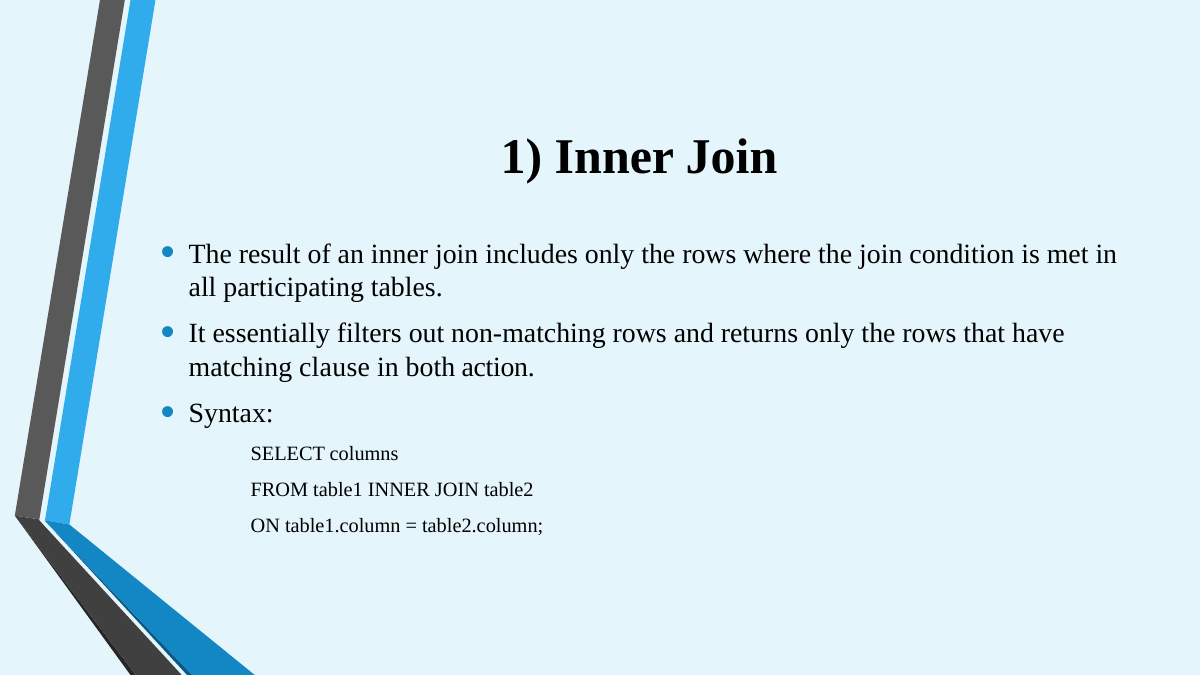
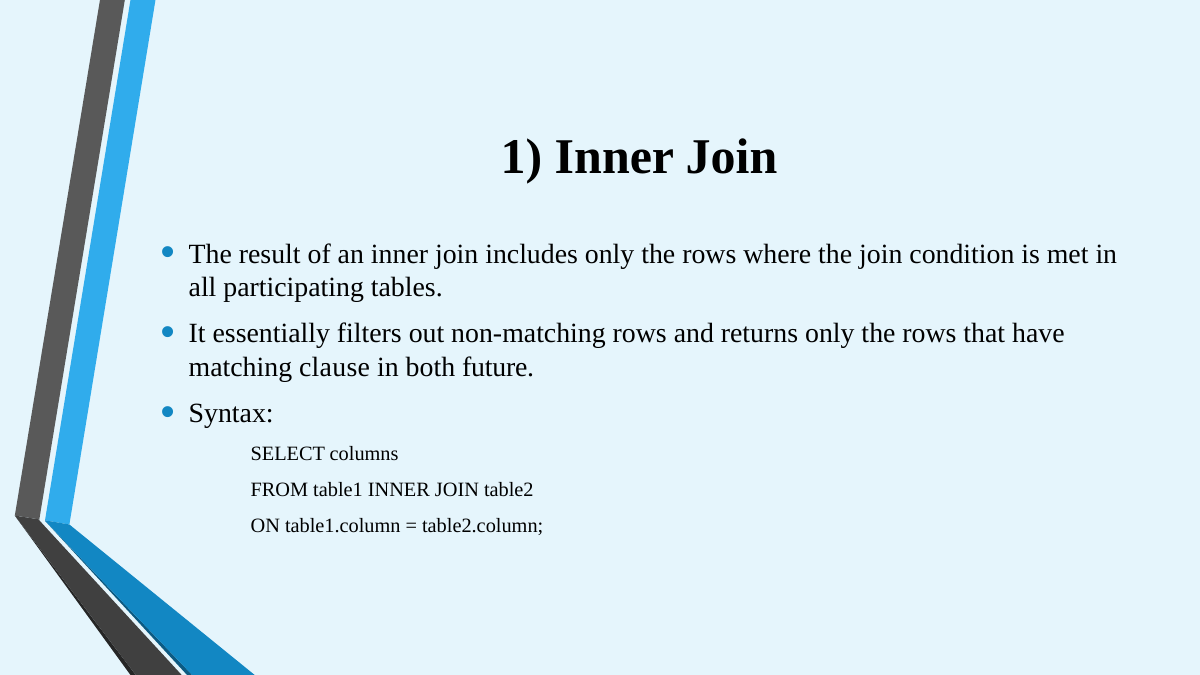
action: action -> future
